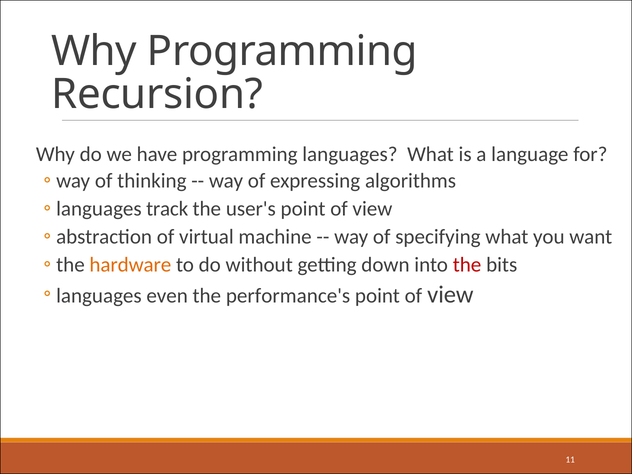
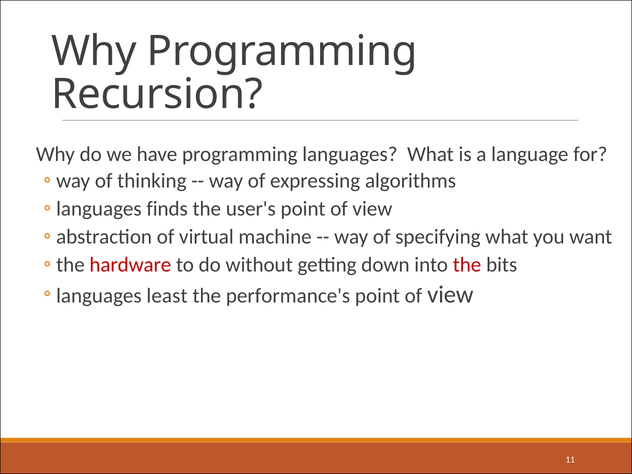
track: track -> finds
hardware colour: orange -> red
even: even -> least
